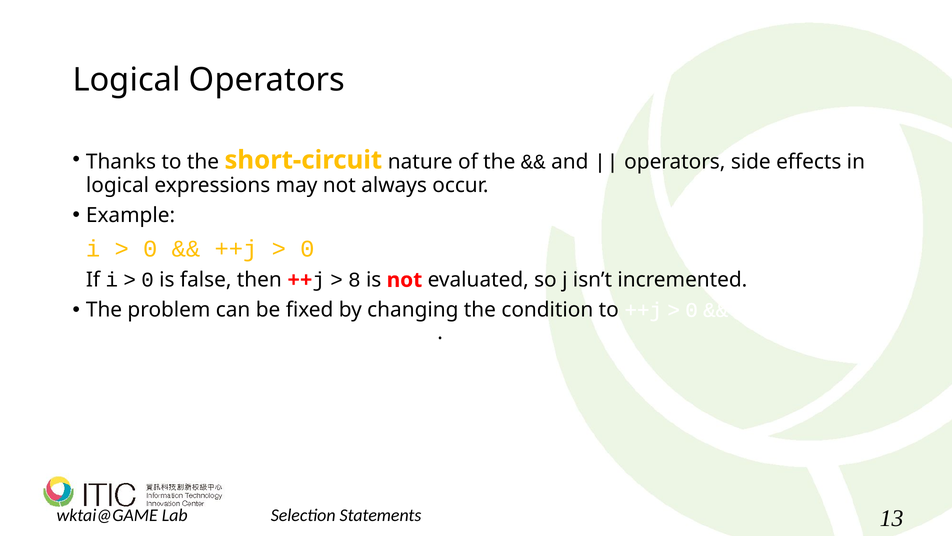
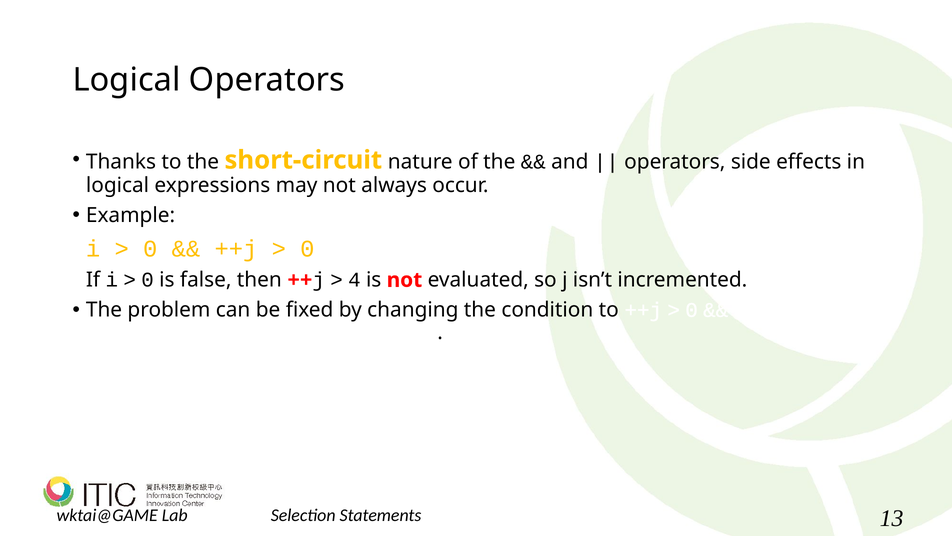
8: 8 -> 4
